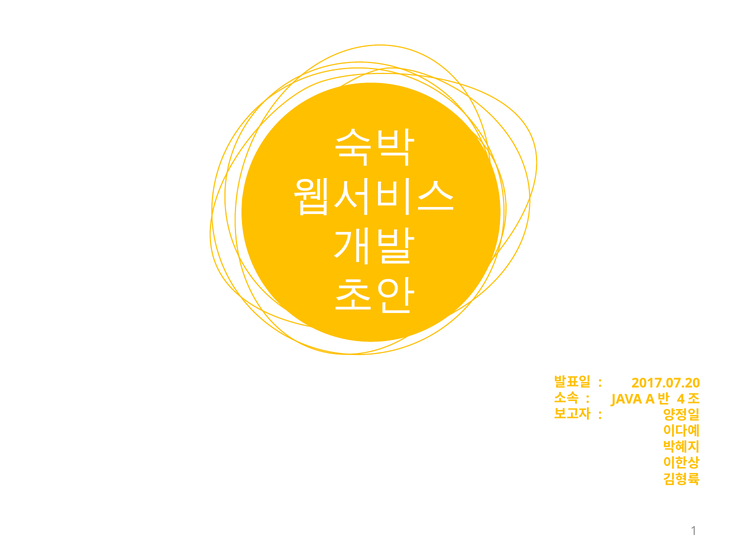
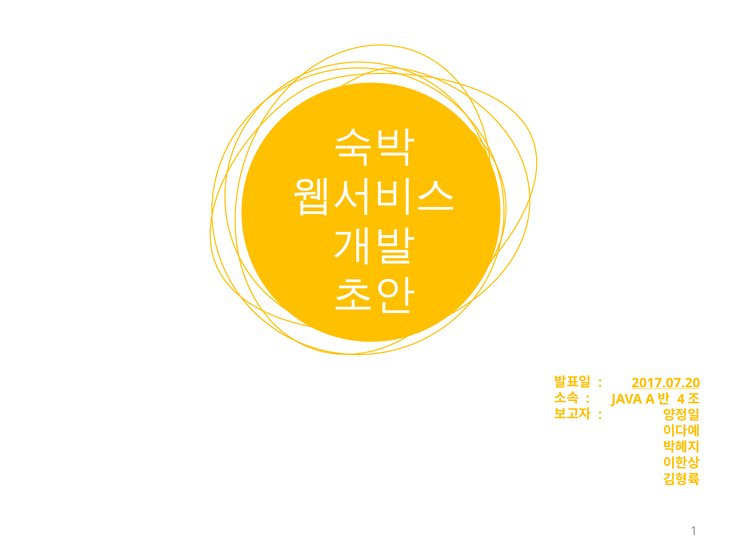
2017.07.20 underline: none -> present
